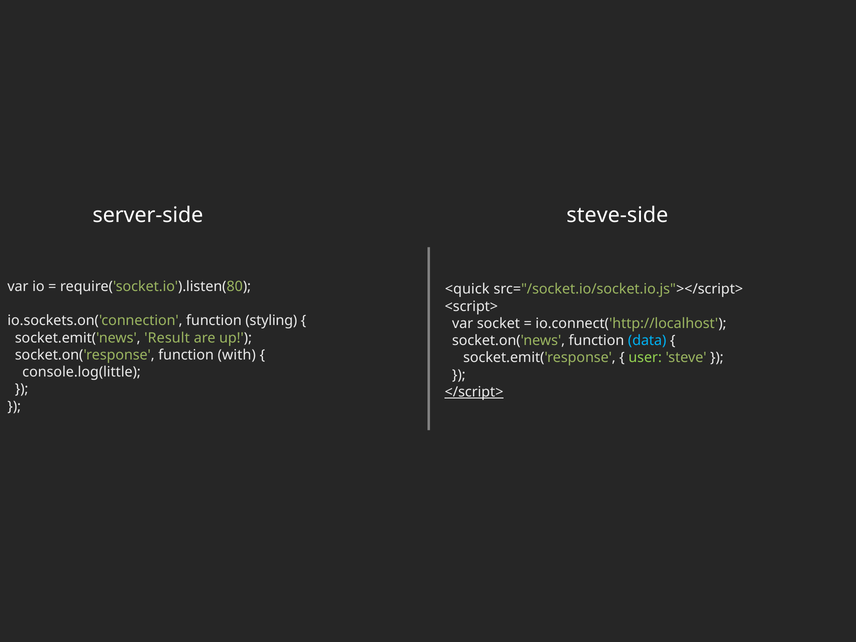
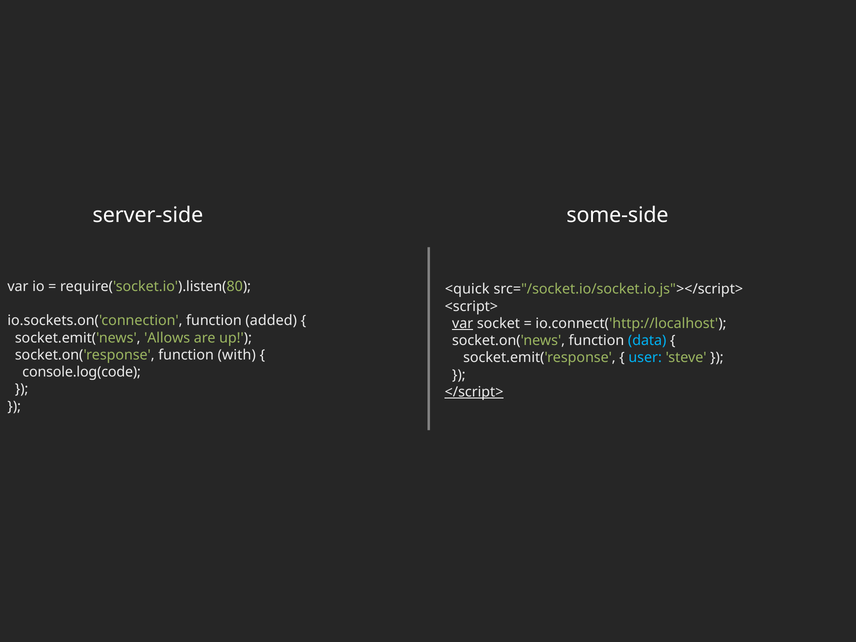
steve-side: steve-side -> some-side
styling: styling -> added
var at (463, 323) underline: none -> present
Result: Result -> Allows
user colour: light green -> light blue
console.log(little: console.log(little -> console.log(code
